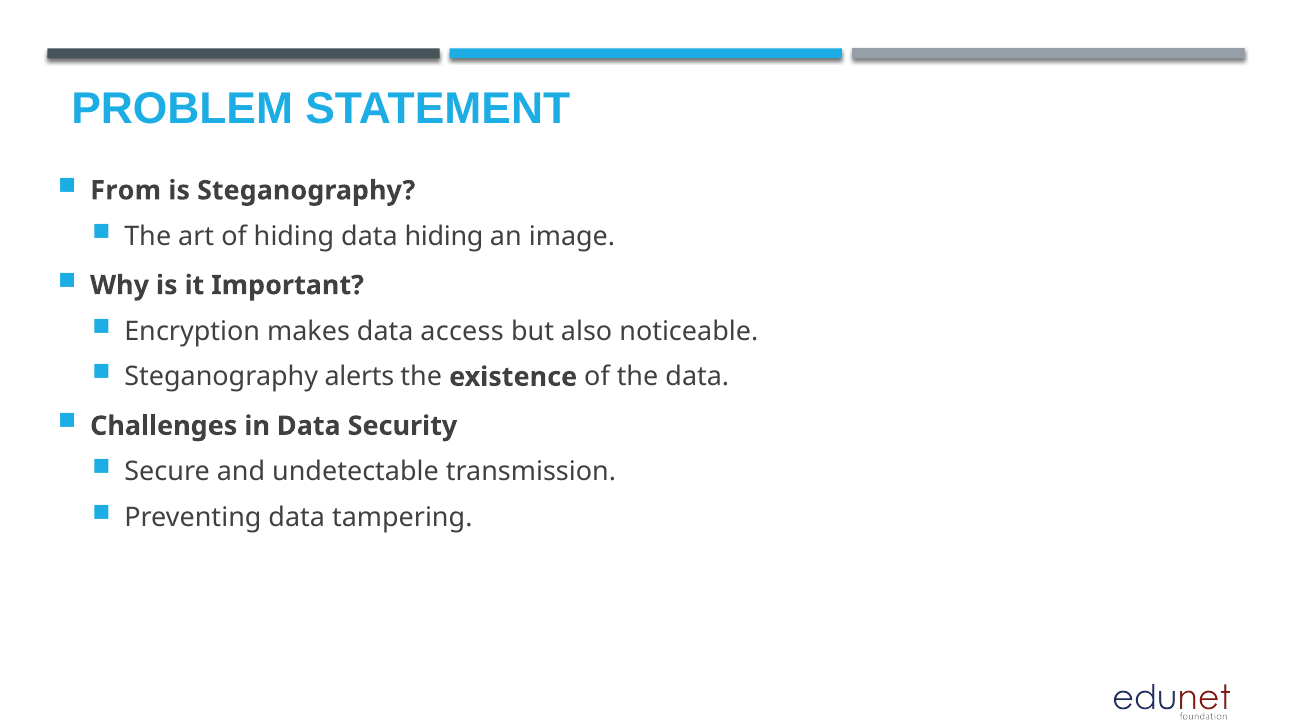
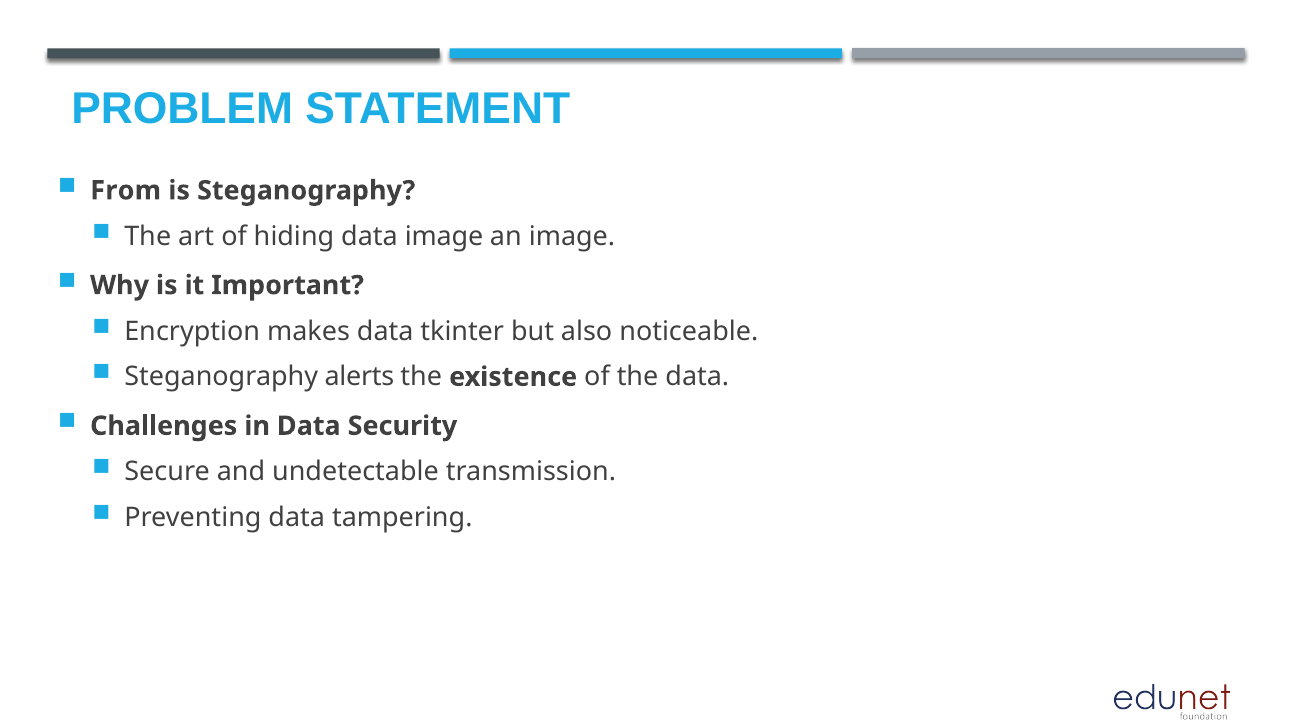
data hiding: hiding -> image
access: access -> tkinter
